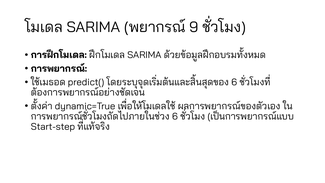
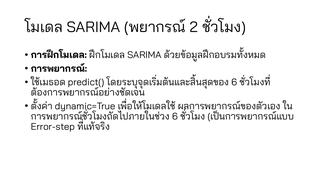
9: 9 -> 2
Start-step: Start-step -> Error-step
